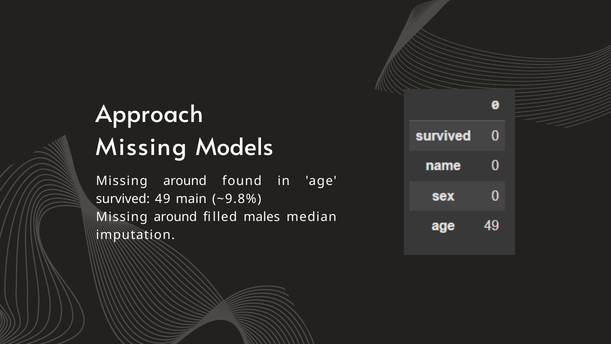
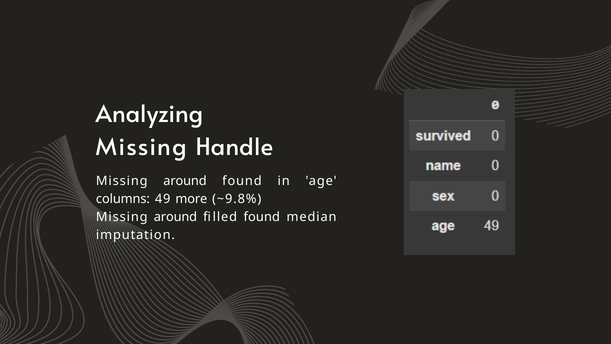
Approach: Approach -> Analyzing
Models: Models -> Handle
survived: survived -> columns
main: main -> more
filled males: males -> found
